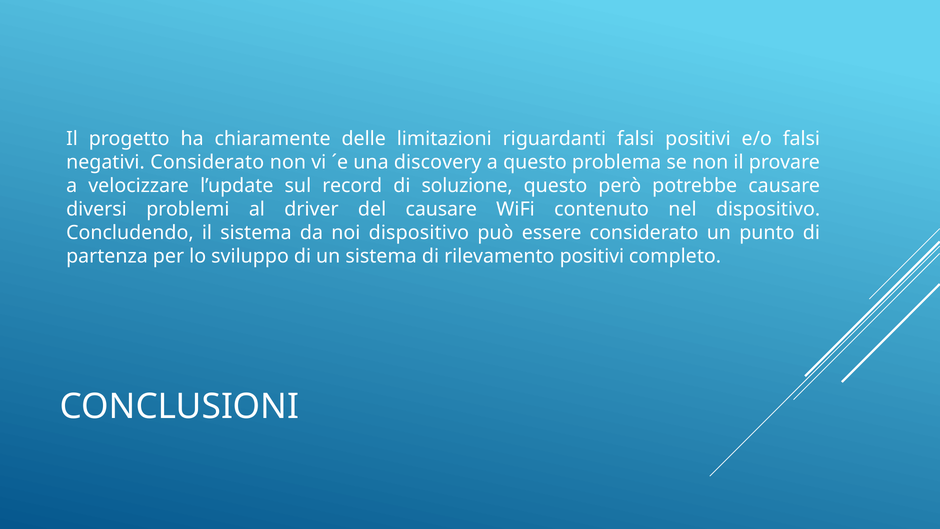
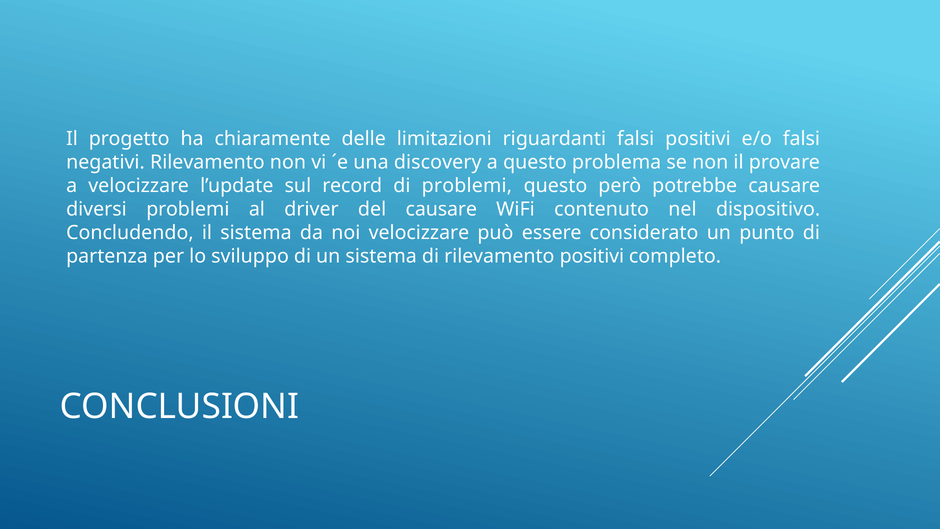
negativi Considerato: Considerato -> Rilevamento
di soluzione: soluzione -> problemi
noi dispositivo: dispositivo -> velocizzare
